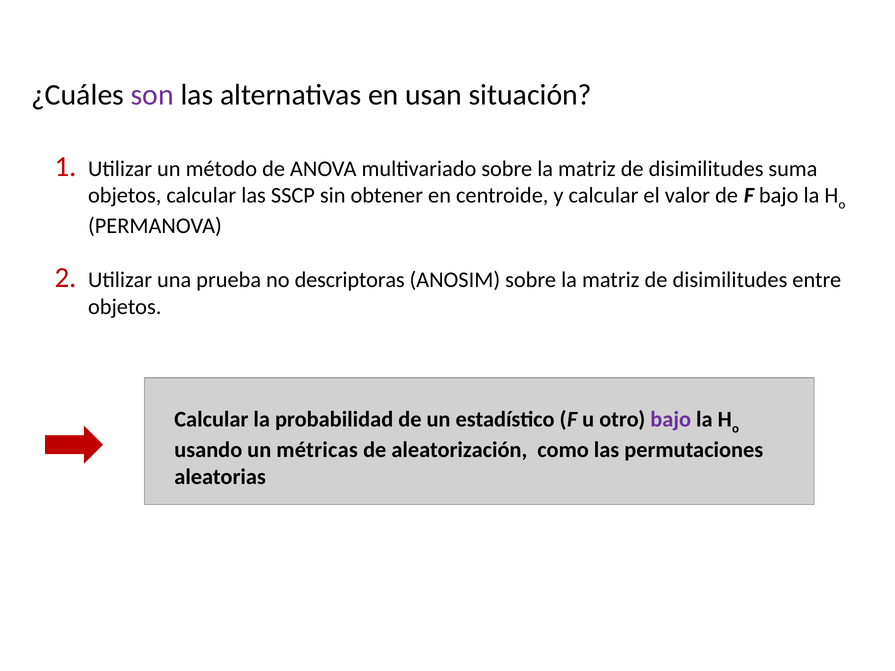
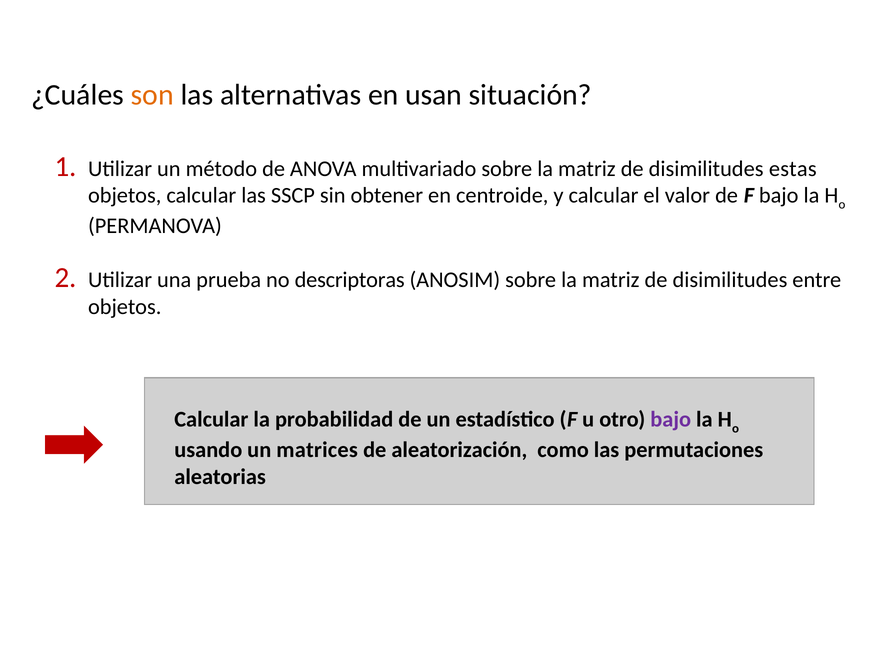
son colour: purple -> orange
suma: suma -> estas
métricas: métricas -> matrices
